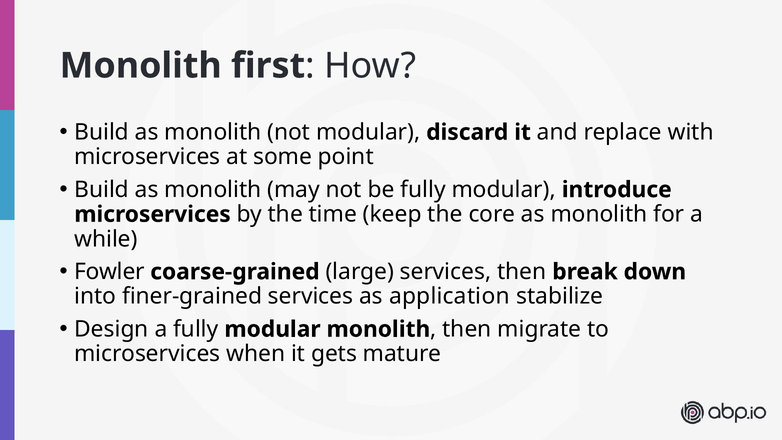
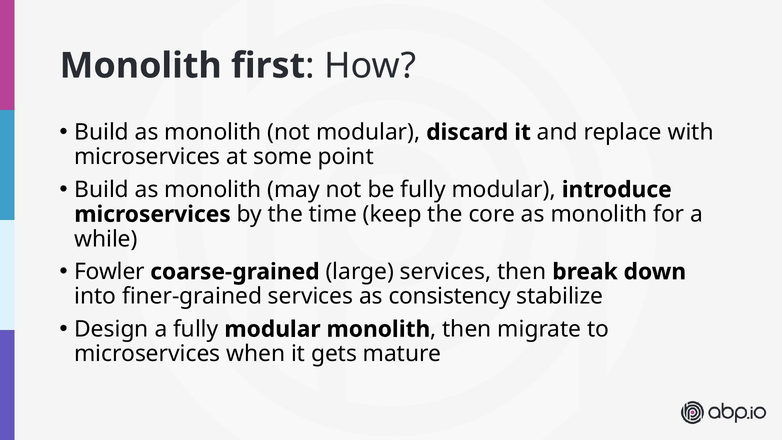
application: application -> consistency
